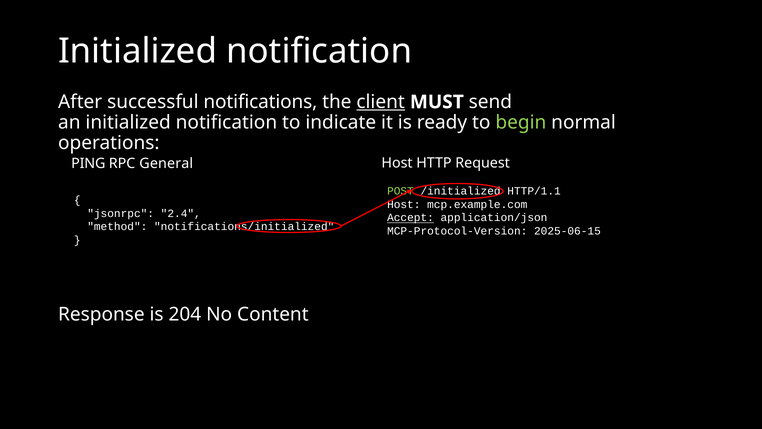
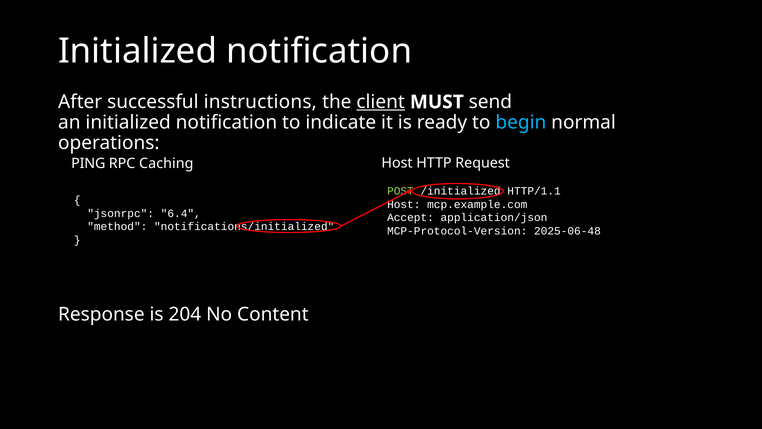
notifications: notifications -> instructions
begin colour: light green -> light blue
General: General -> Caching
2.4: 2.4 -> 6.4
Accept underline: present -> none
2025-06-15: 2025-06-15 -> 2025-06-48
